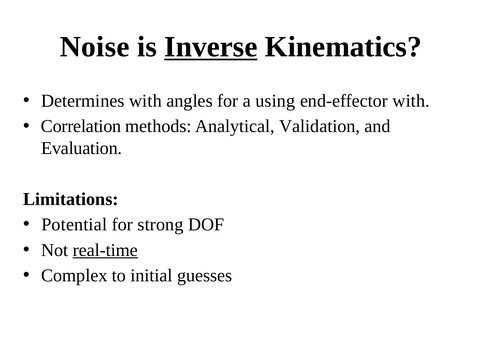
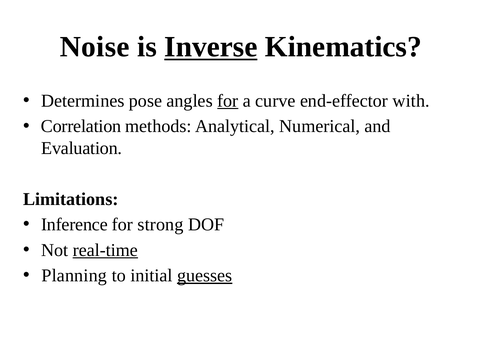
Determines with: with -> pose
for at (228, 101) underline: none -> present
using: using -> curve
Validation: Validation -> Numerical
Potential: Potential -> Inference
Complex: Complex -> Planning
guesses underline: none -> present
